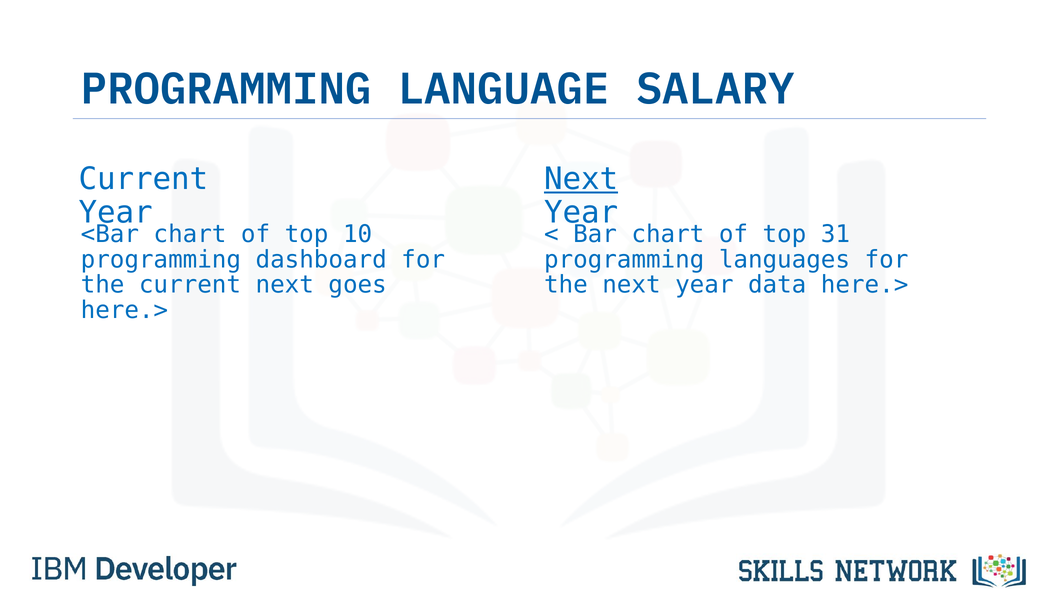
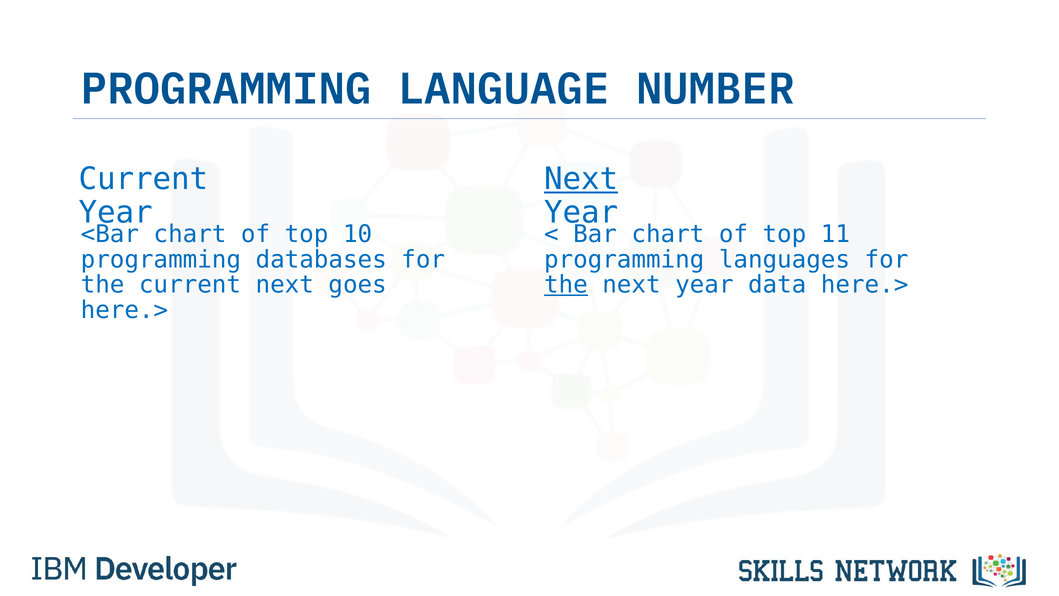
SALARY: SALARY -> NUMBER
31: 31 -> 11
dashboard: dashboard -> databases
the at (566, 285) underline: none -> present
